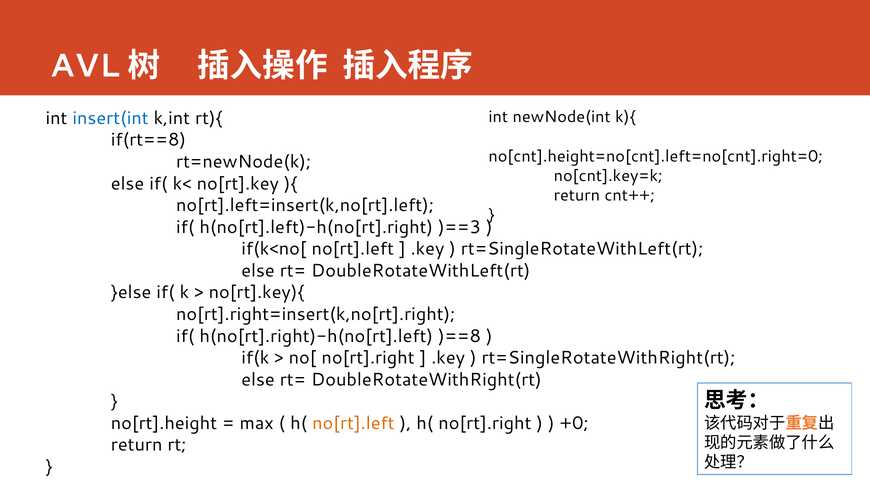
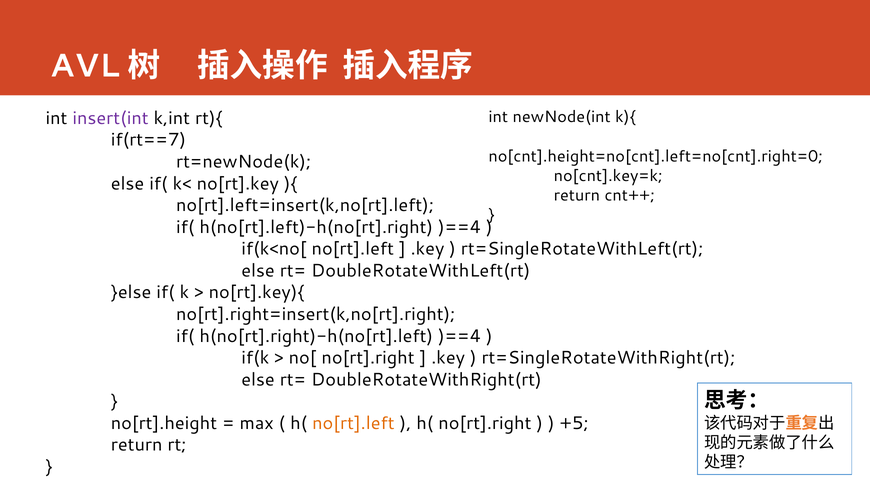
insert(int colour: blue -> purple
if(rt==8: if(rt==8 -> if(rt==7
h(no[rt].left)-h(no[rt].right )==3: )==3 -> )==4
h(no[rt].right)-h(no[rt].left )==8: )==8 -> )==4
+0: +0 -> +5
